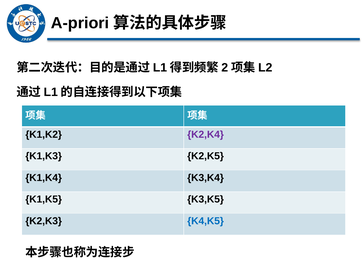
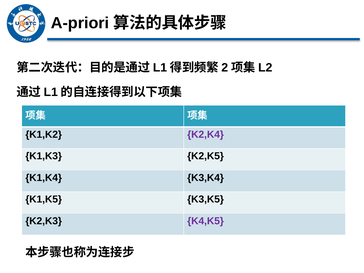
K4,K5 colour: blue -> purple
